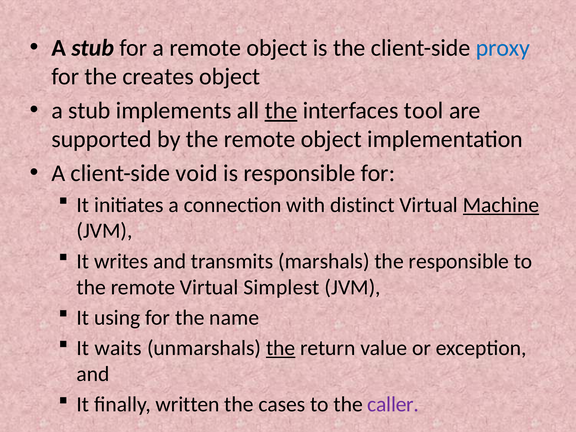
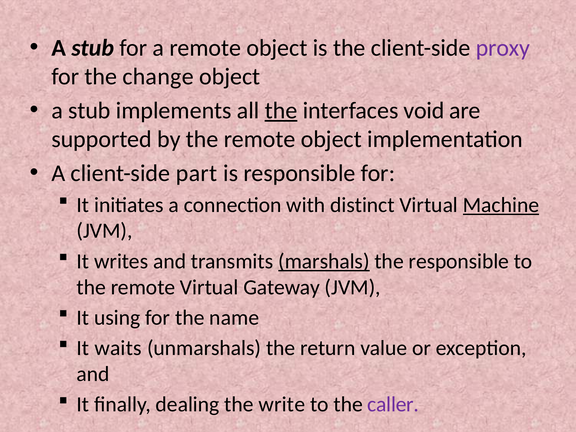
proxy colour: blue -> purple
creates: creates -> change
tool: tool -> void
void: void -> part
marshals underline: none -> present
Simplest: Simplest -> Gateway
the at (281, 348) underline: present -> none
written: written -> dealing
cases: cases -> write
